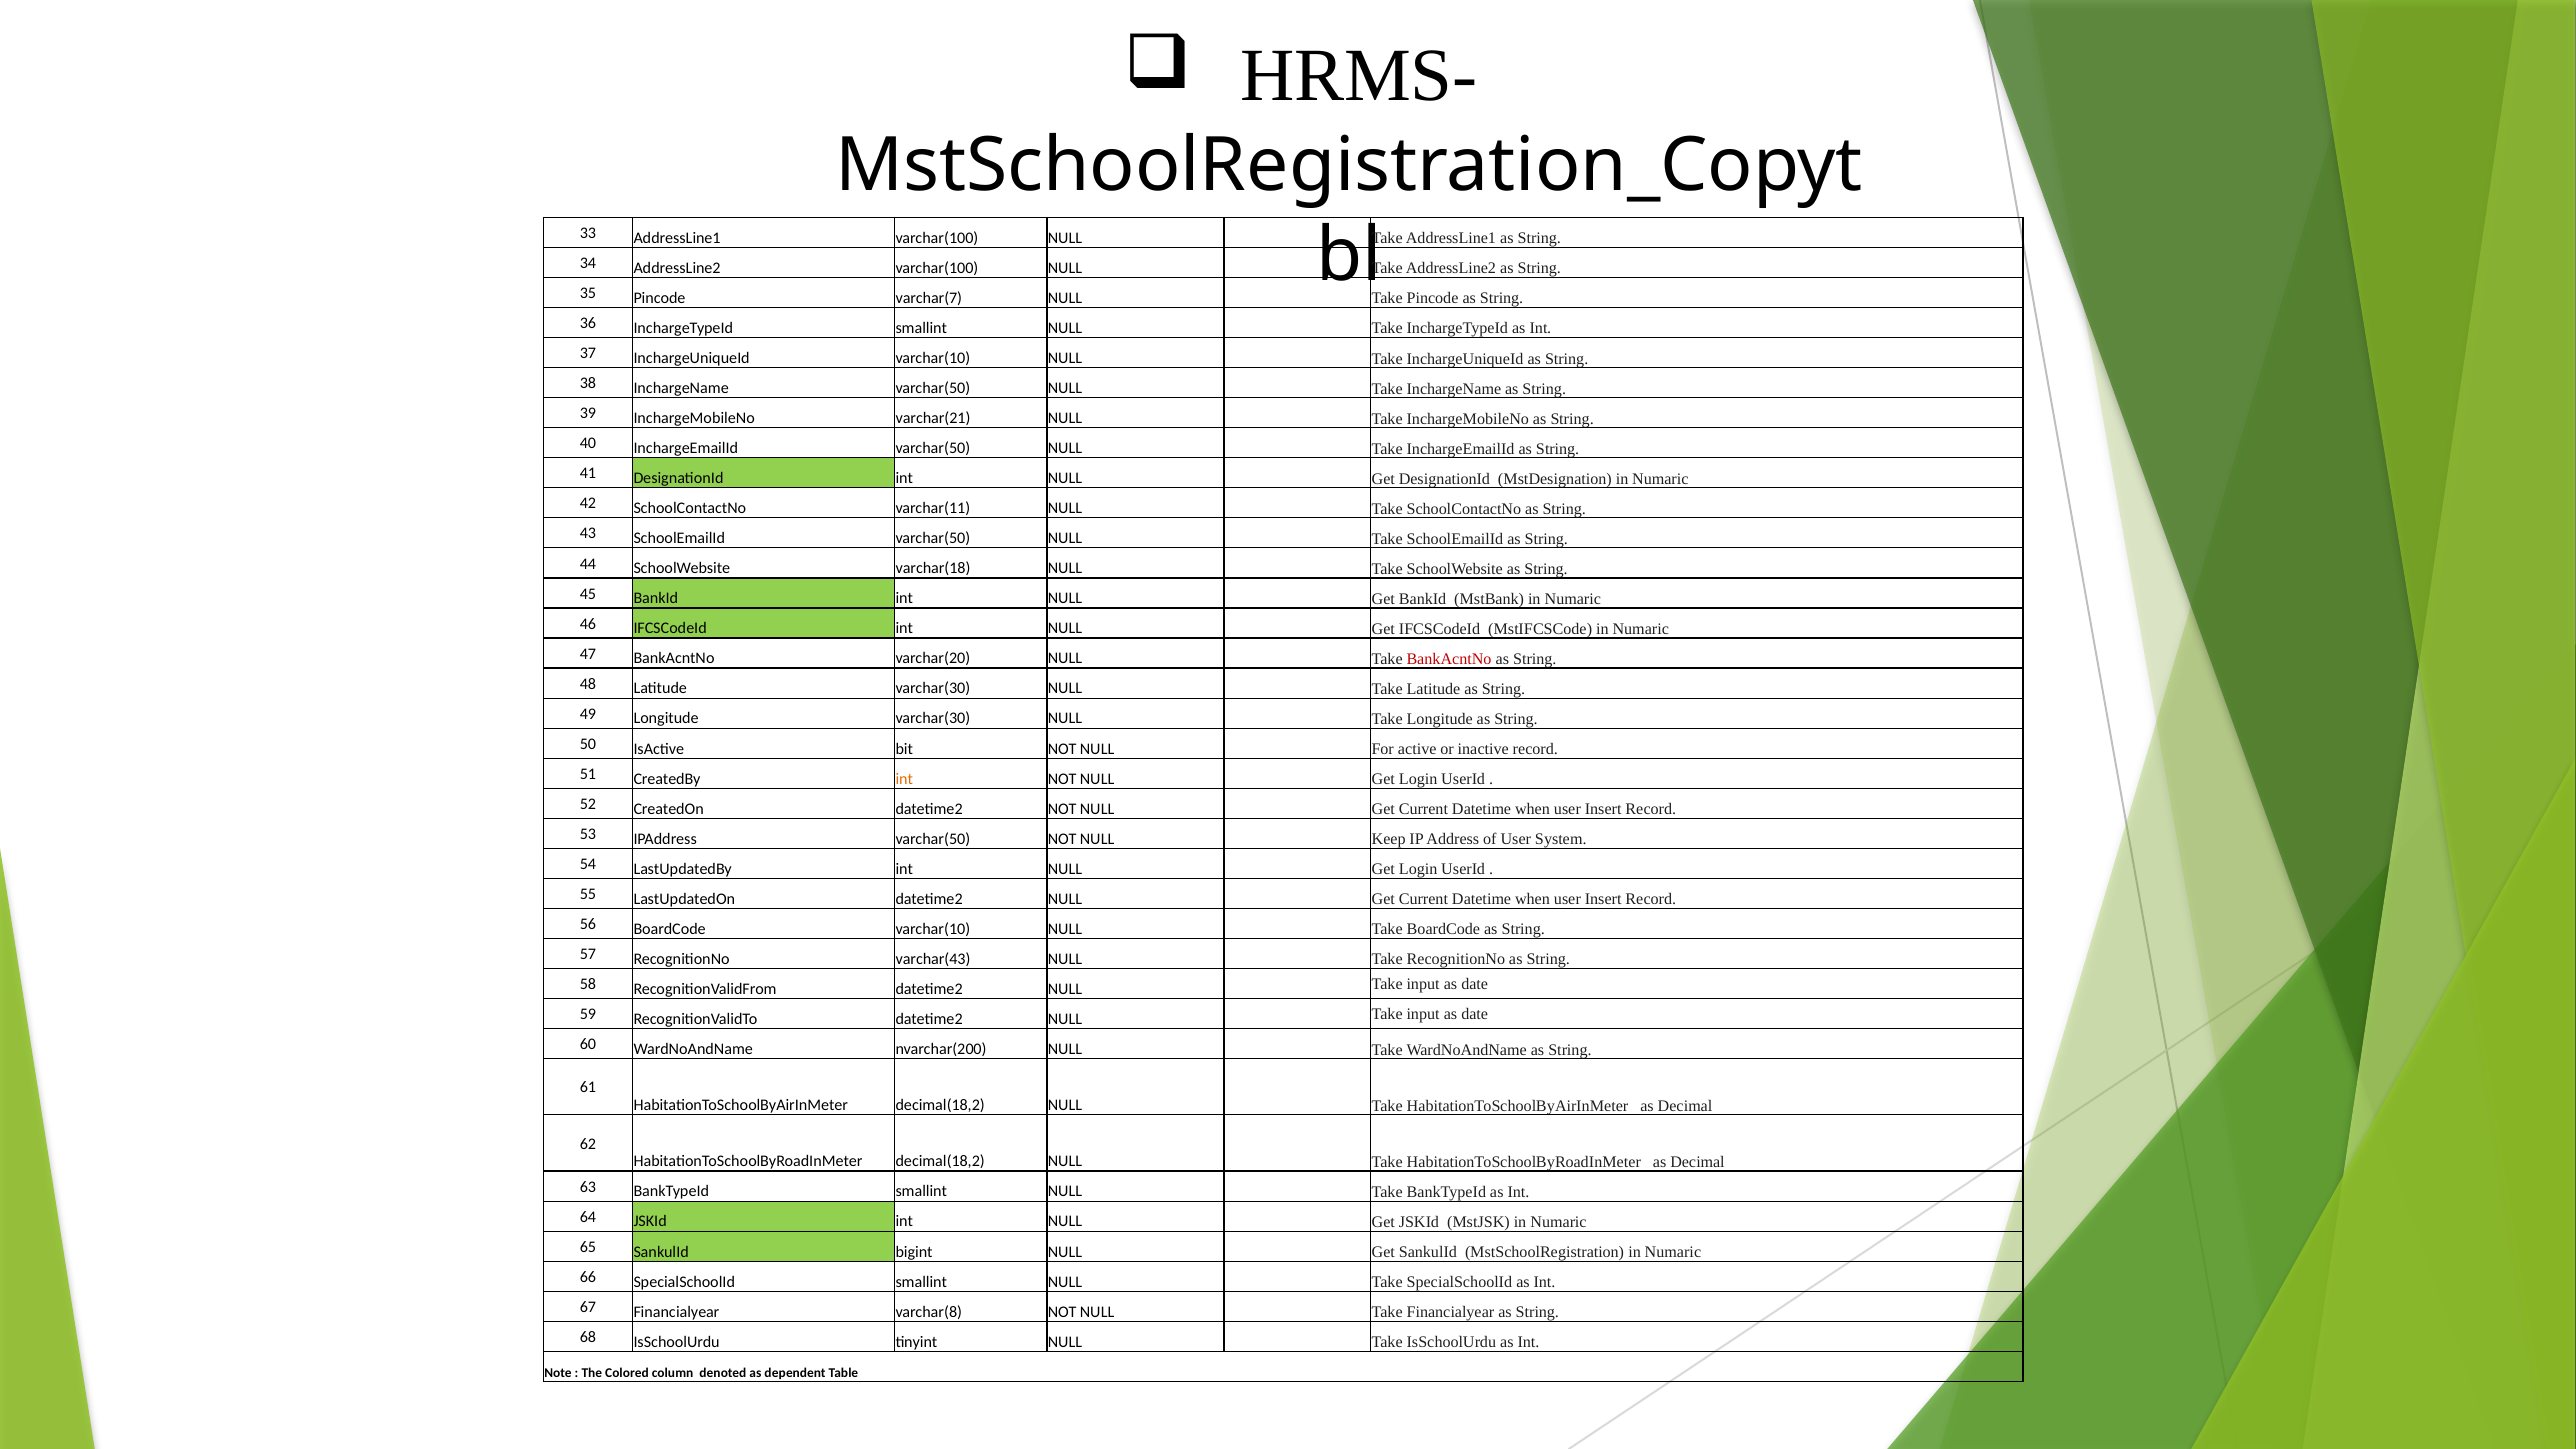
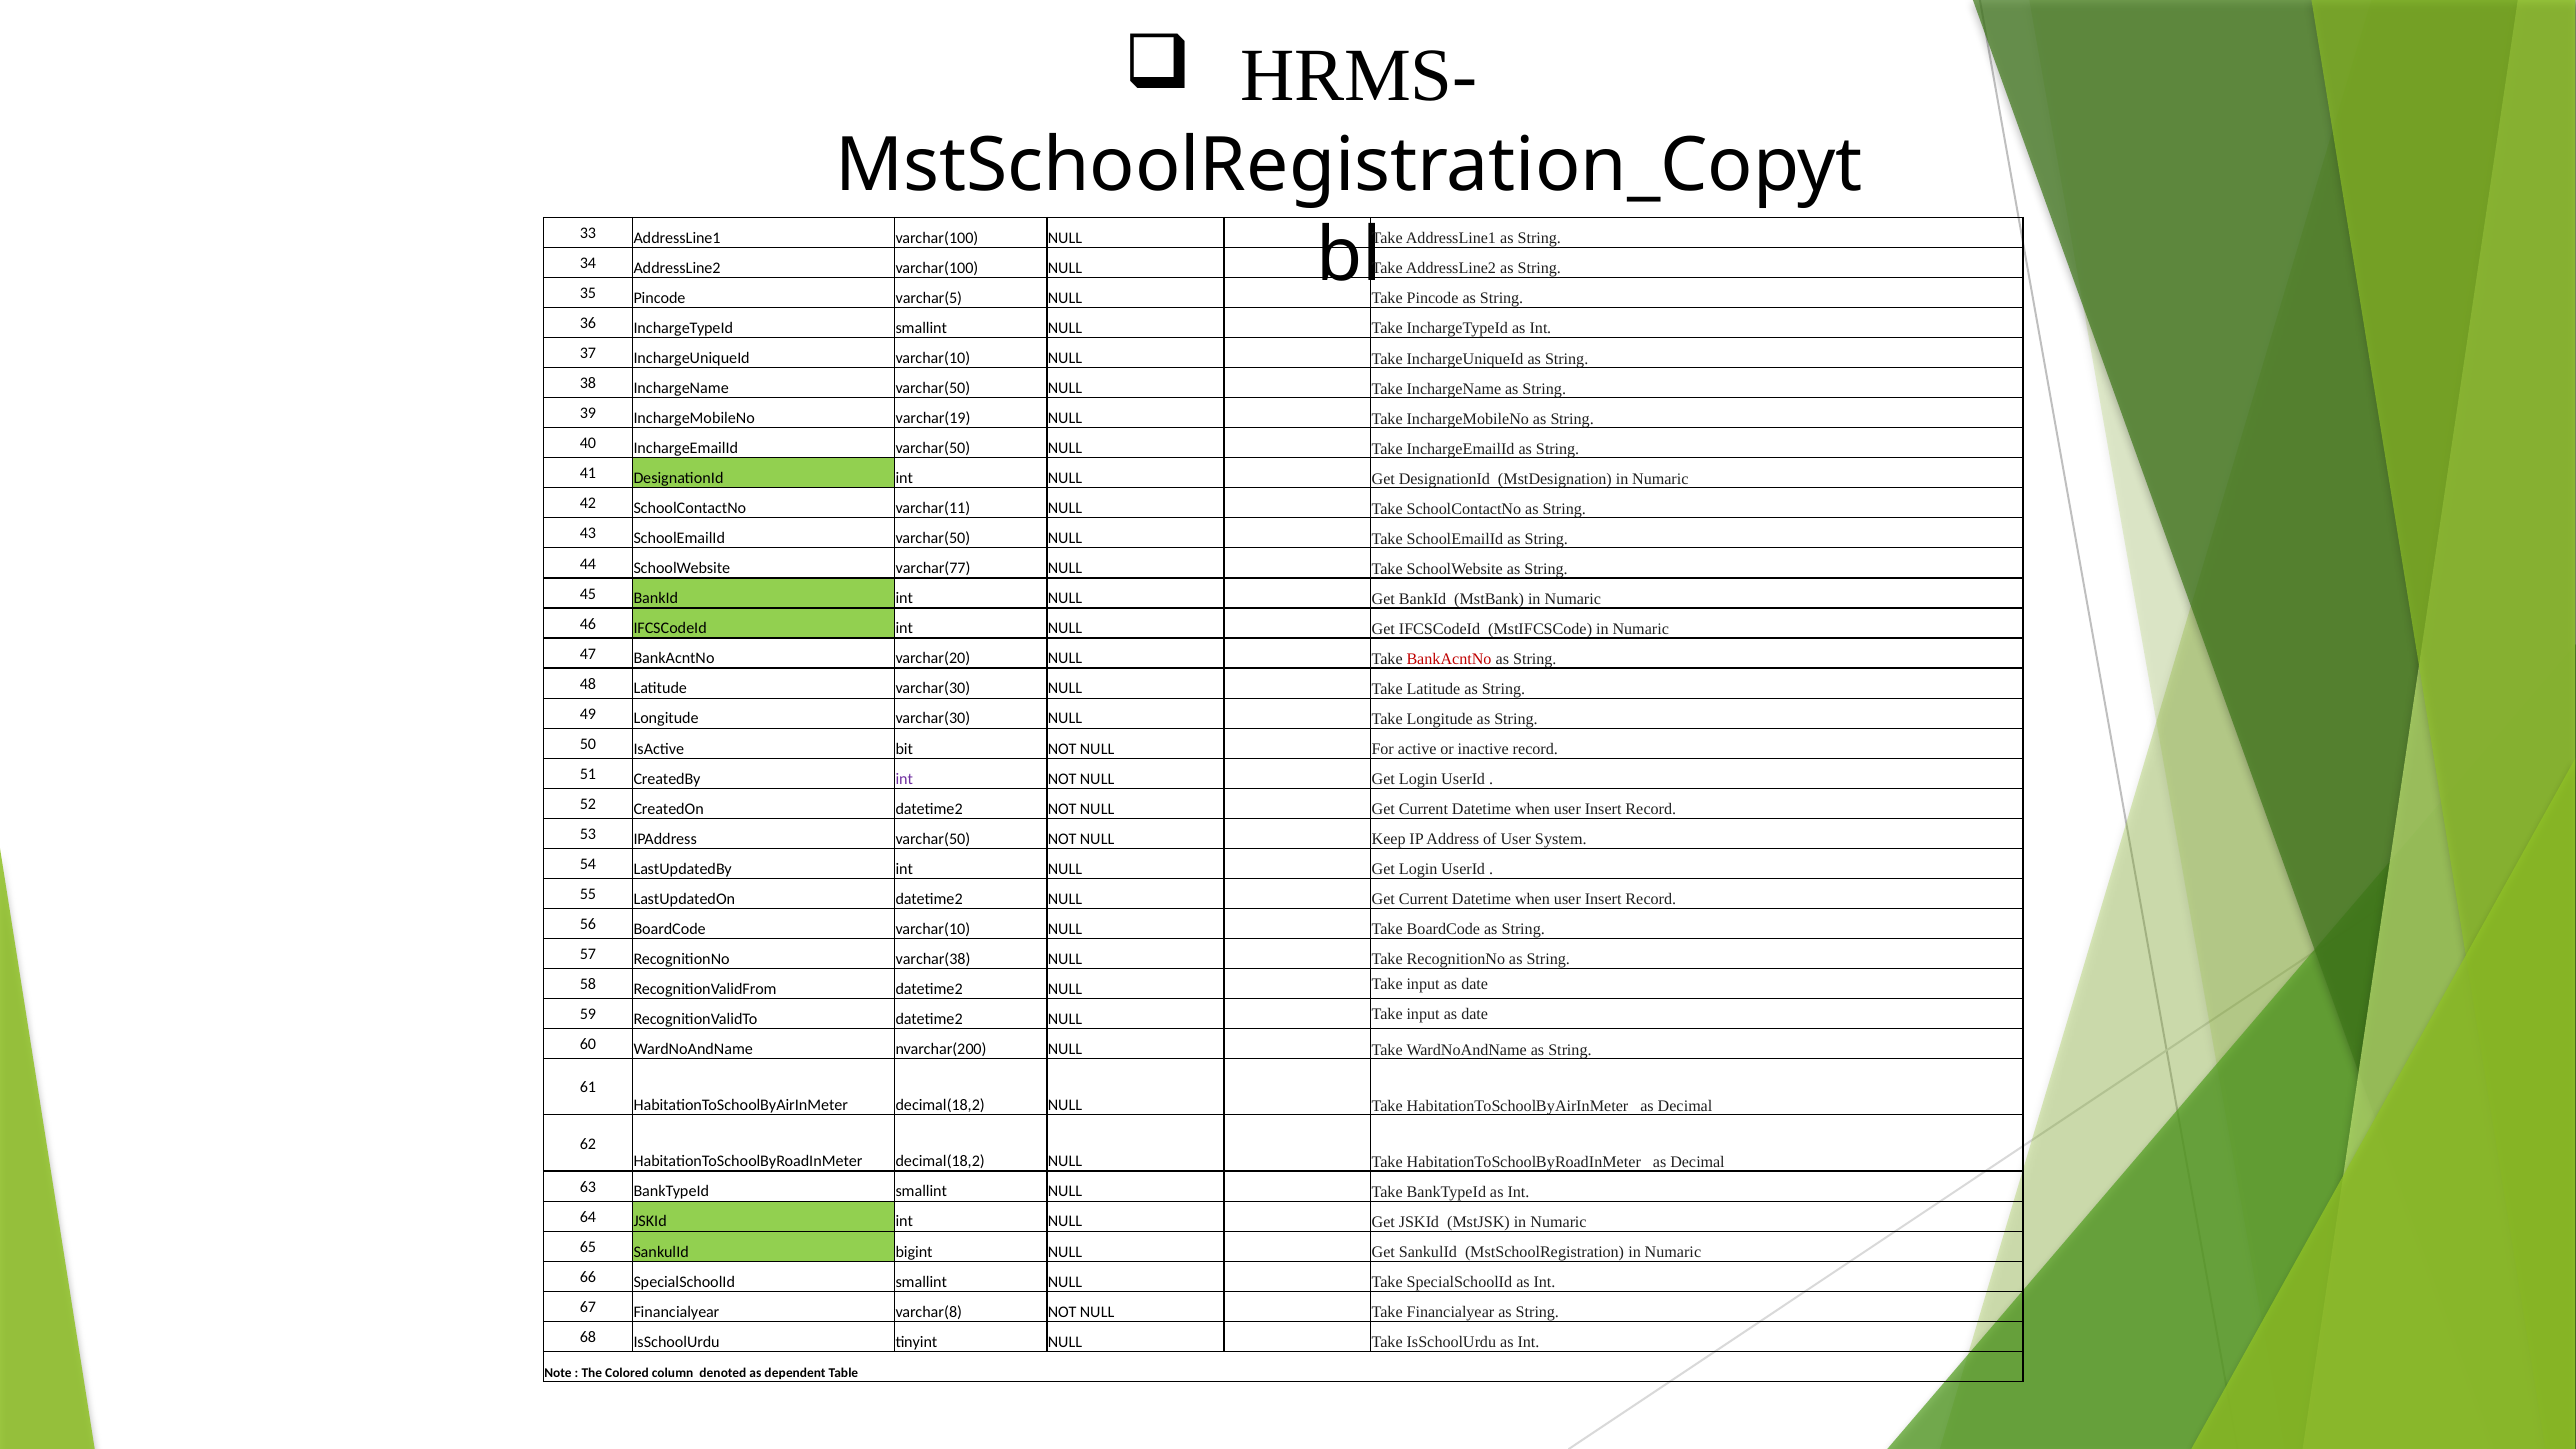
varchar(7: varchar(7 -> varchar(5
varchar(21: varchar(21 -> varchar(19
varchar(18: varchar(18 -> varchar(77
int at (904, 779) colour: orange -> purple
varchar(43: varchar(43 -> varchar(38
